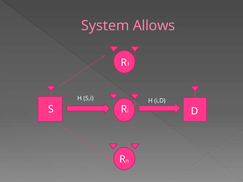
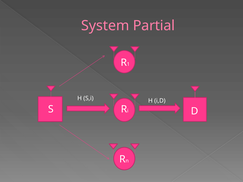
Allows: Allows -> Partial
